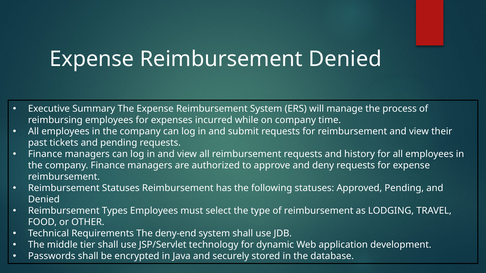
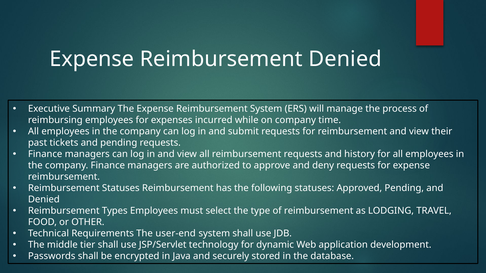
deny-end: deny-end -> user-end
